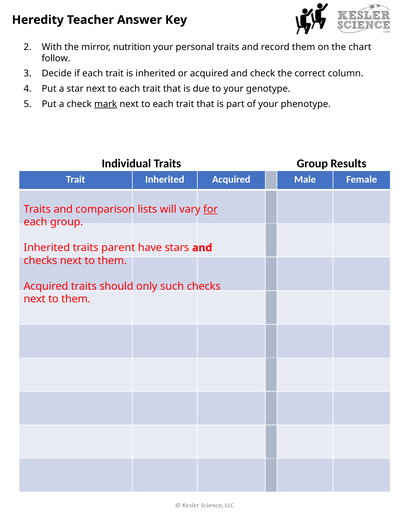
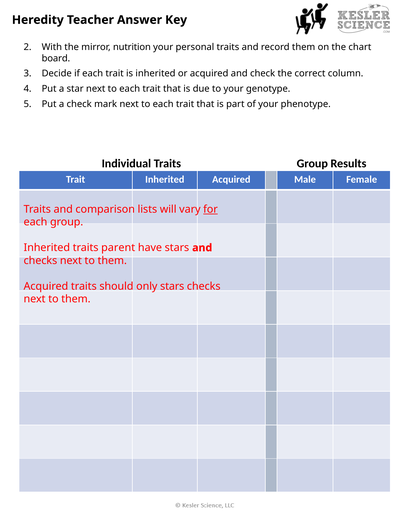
follow: follow -> board
mark underline: present -> none
only such: such -> stars
